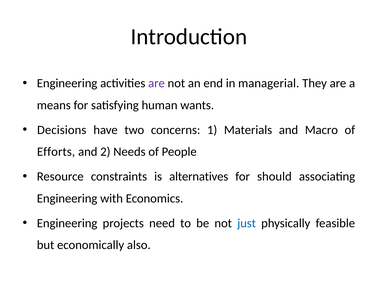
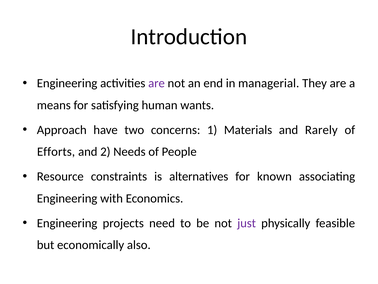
Decisions: Decisions -> Approach
Macro: Macro -> Rarely
should: should -> known
just colour: blue -> purple
